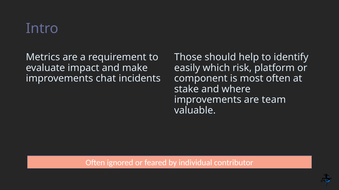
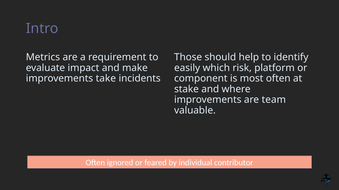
chat: chat -> take
